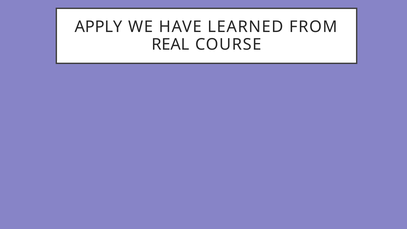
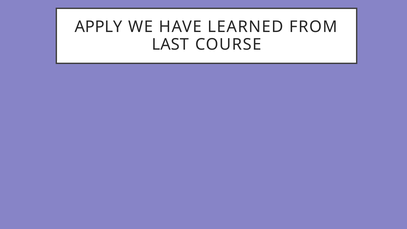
REAL: REAL -> LAST
